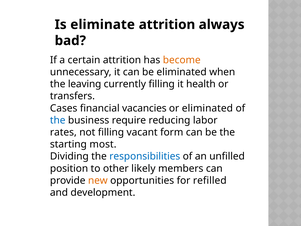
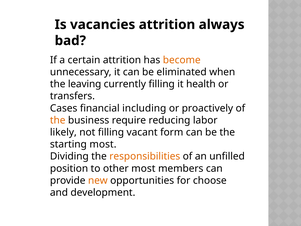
eliminate: eliminate -> vacancies
vacancies: vacancies -> including
or eliminated: eliminated -> proactively
the at (58, 120) colour: blue -> orange
rates: rates -> likely
responsibilities colour: blue -> orange
other likely: likely -> most
refilled: refilled -> choose
